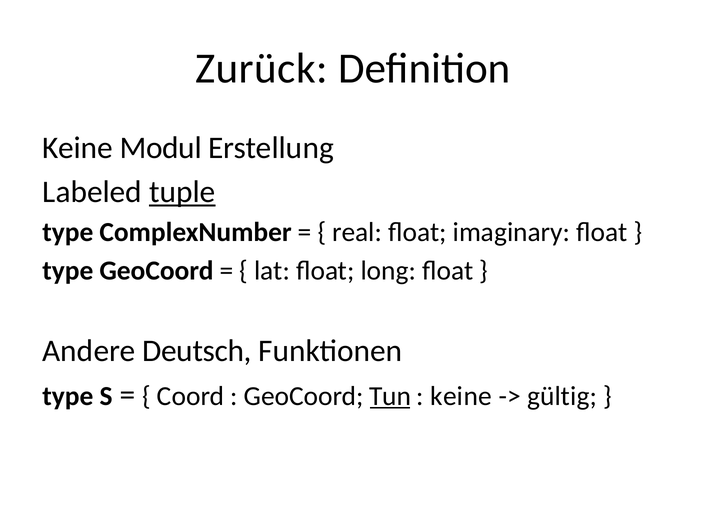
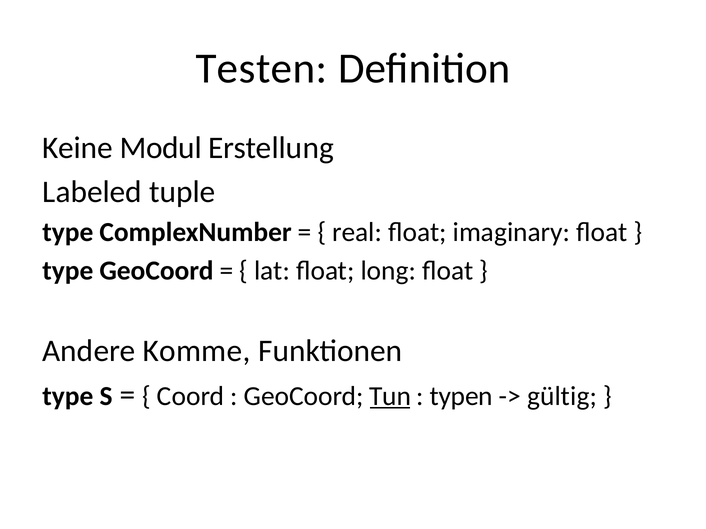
Zurück: Zurück -> Testen
tuple underline: present -> none
Deutsch: Deutsch -> Komme
keine at (461, 396): keine -> typen
